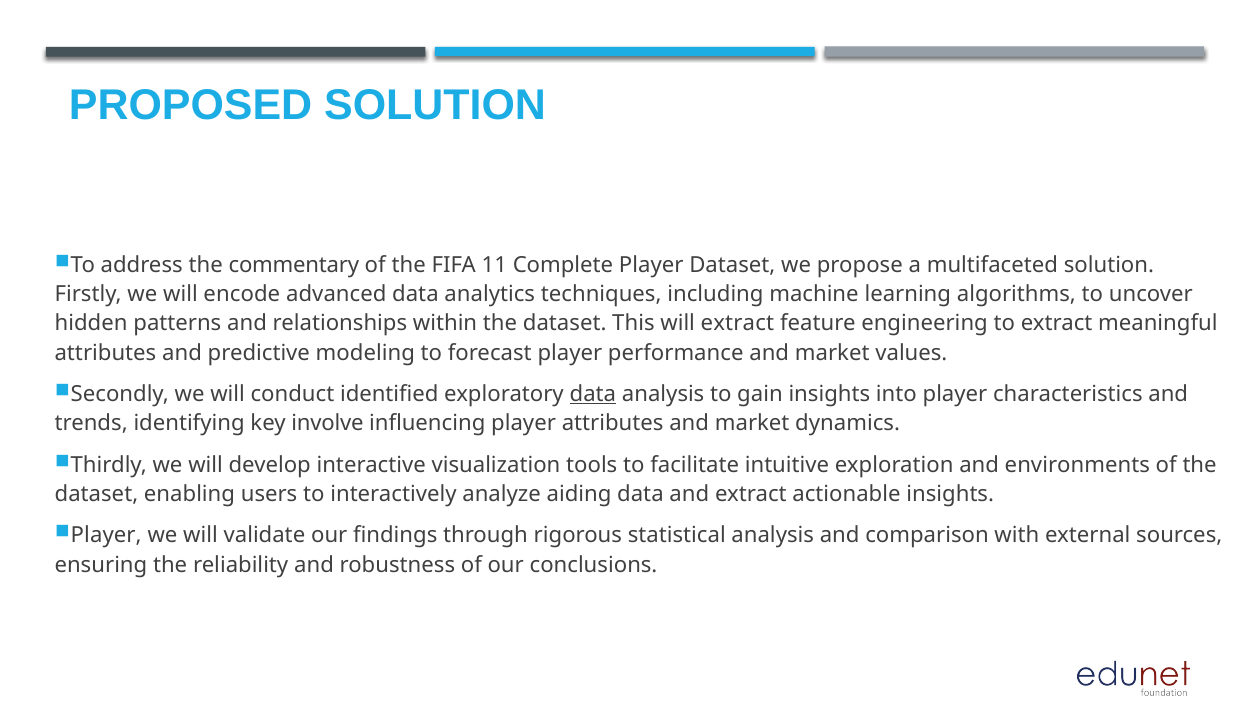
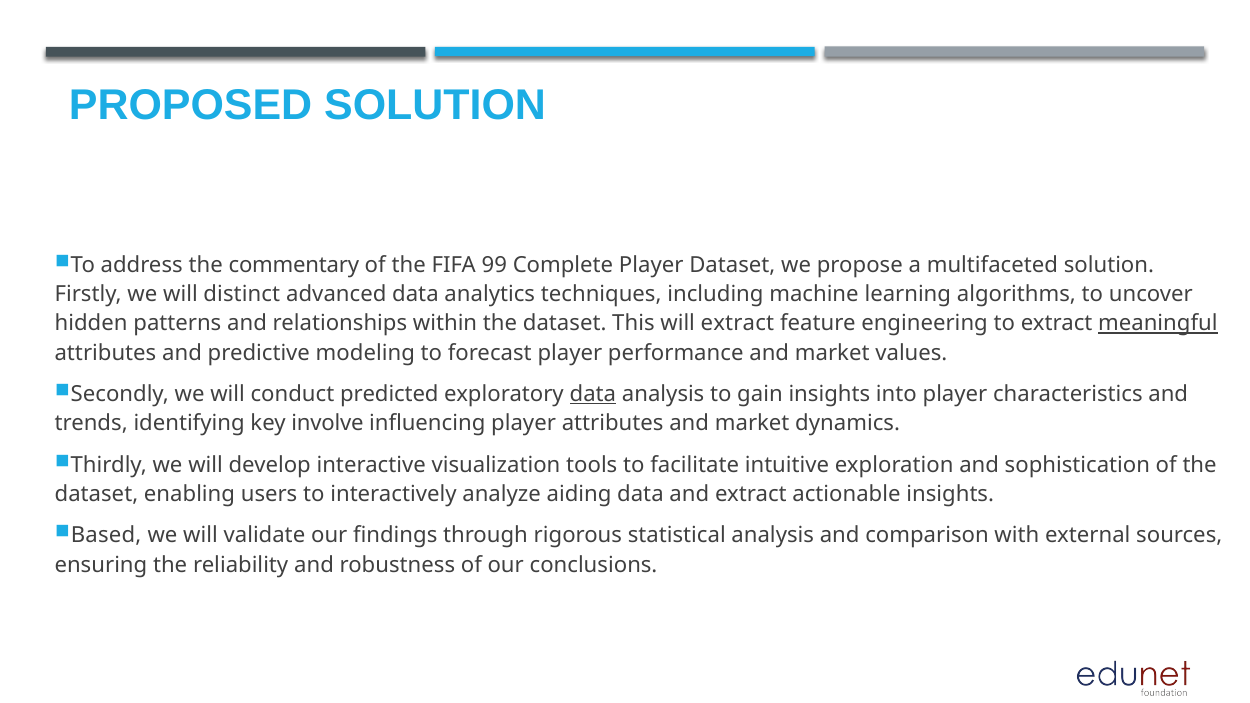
11: 11 -> 99
encode: encode -> distinct
meaningful underline: none -> present
identified: identified -> predicted
environments: environments -> sophistication
Player at (106, 536): Player -> Based
